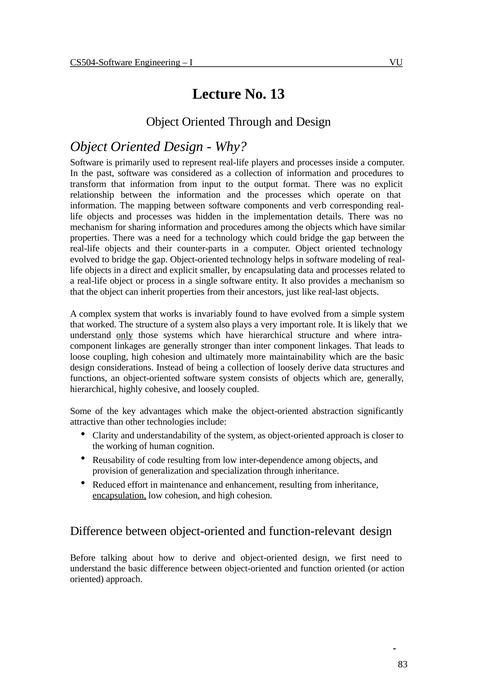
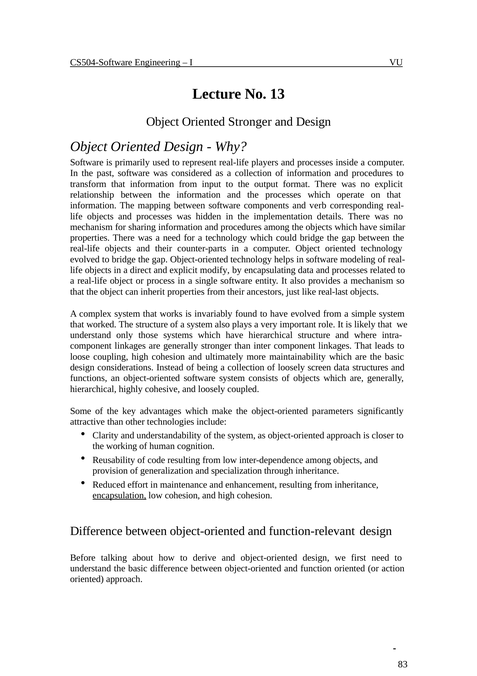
Oriented Through: Through -> Stronger
smaller: smaller -> modify
only underline: present -> none
loosely derive: derive -> screen
abstraction: abstraction -> parameters
